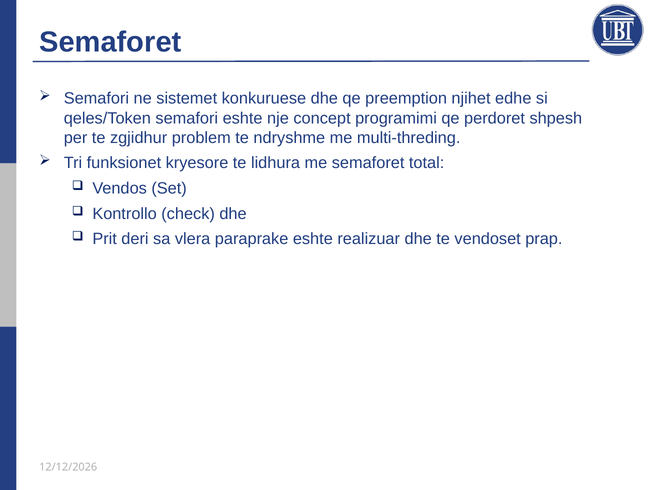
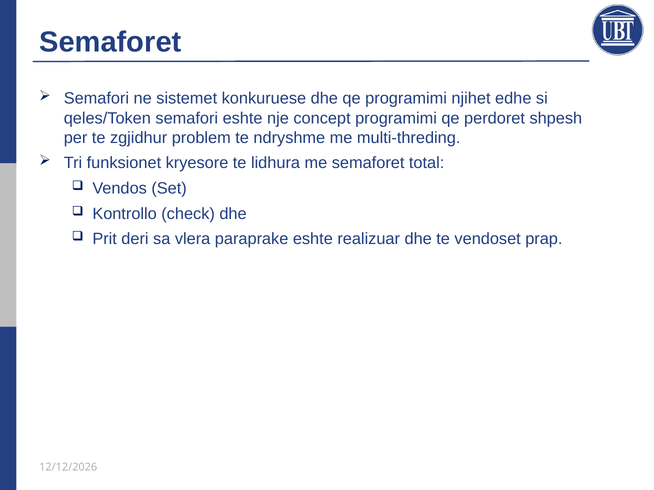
qe preemption: preemption -> programimi
